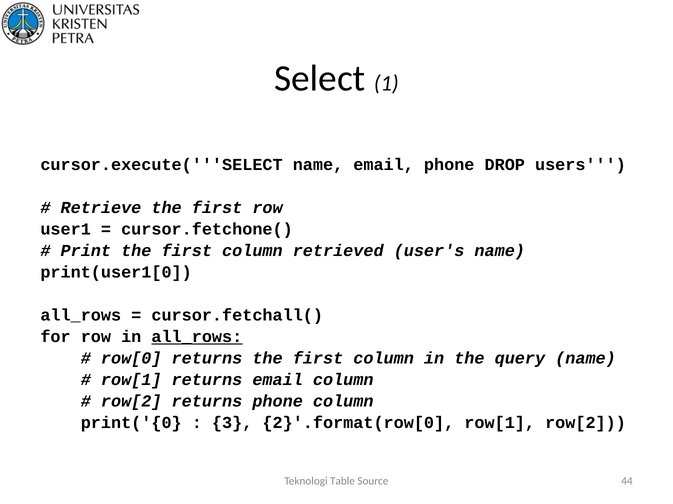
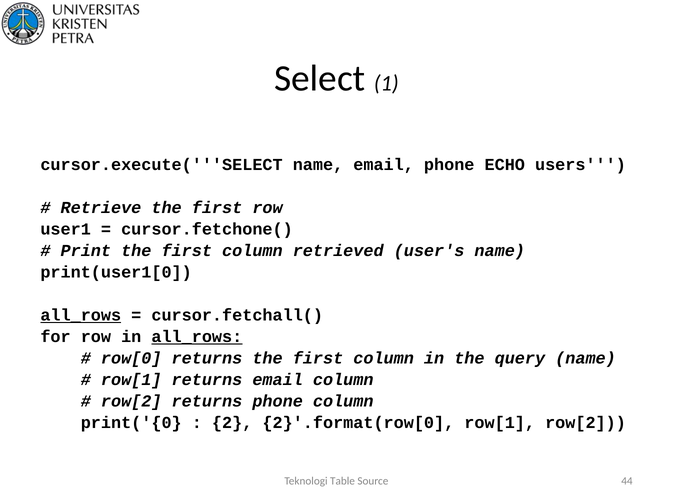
DROP: DROP -> ECHO
all_rows at (81, 316) underline: none -> present
3: 3 -> 2
